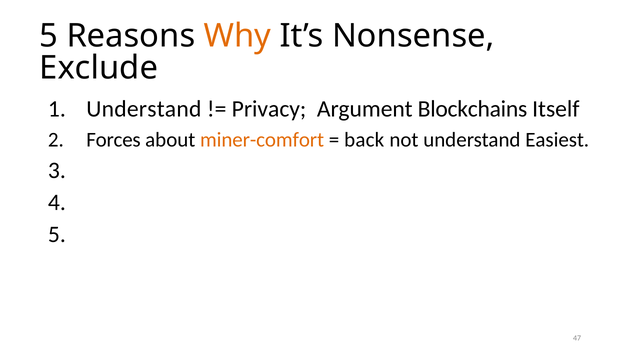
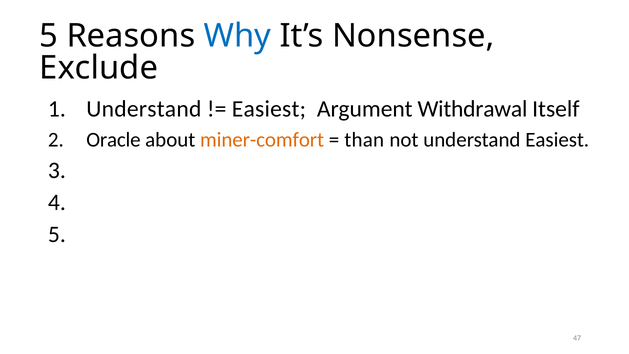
Why colour: orange -> blue
Privacy at (269, 109): Privacy -> Easiest
Blockchains: Blockchains -> Withdrawal
Forces: Forces -> Oracle
back: back -> than
